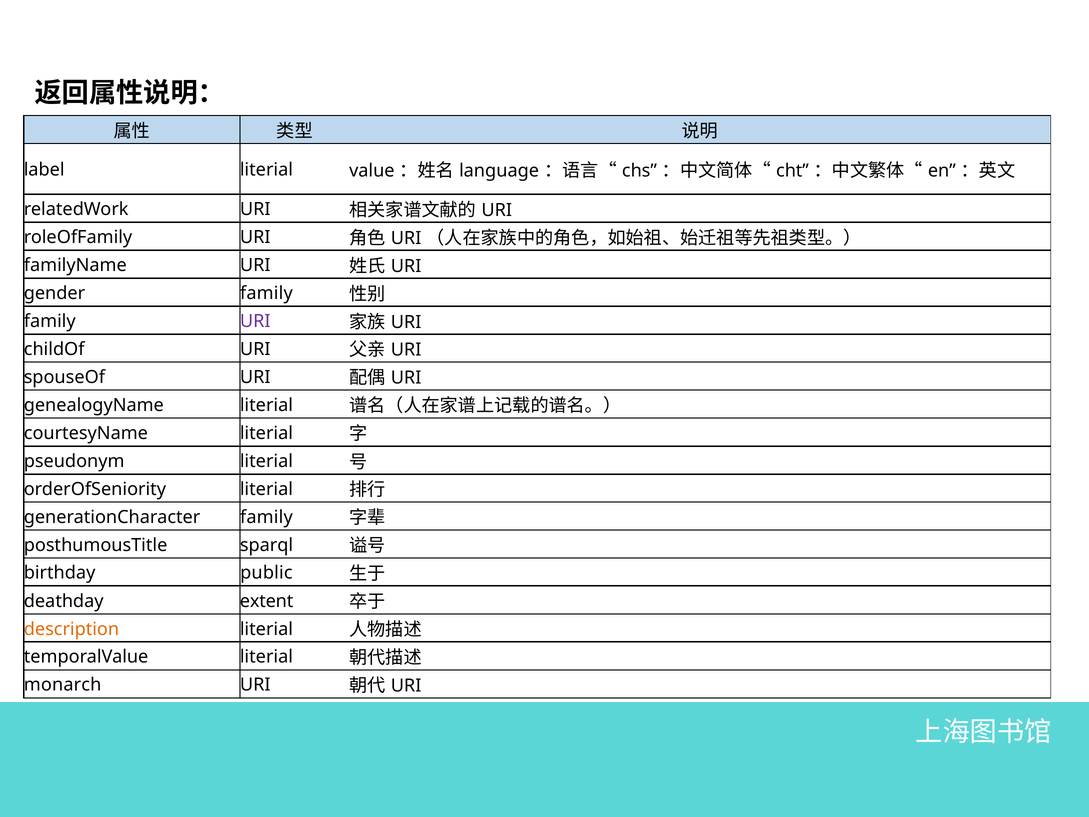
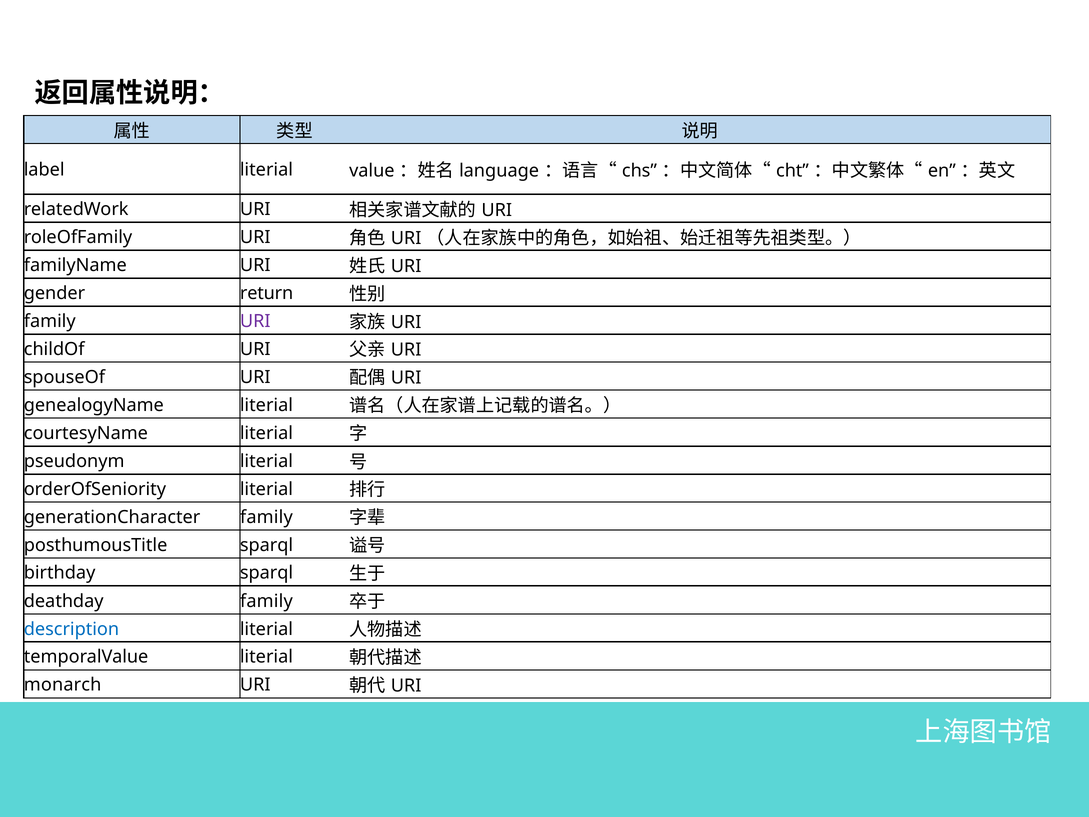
gender family: family -> return
birthday public: public -> sparql
deathday extent: extent -> family
description colour: orange -> blue
